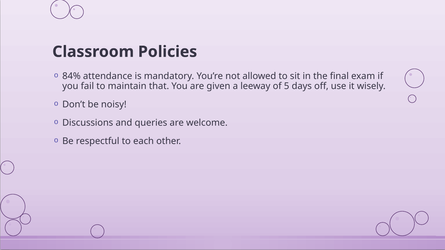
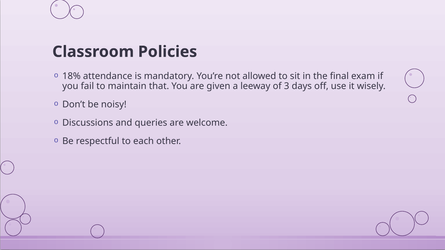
84%: 84% -> 18%
5: 5 -> 3
